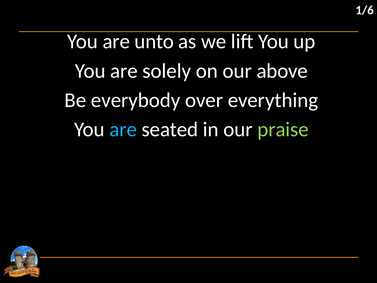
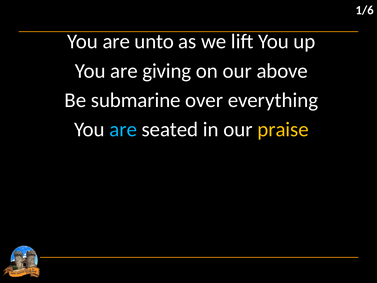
solely: solely -> giving
everybody: everybody -> submarine
praise colour: light green -> yellow
